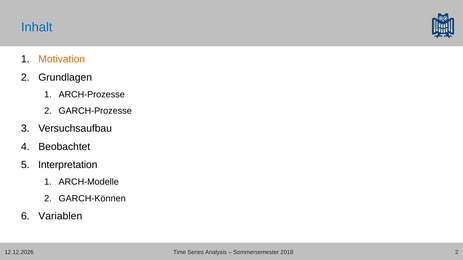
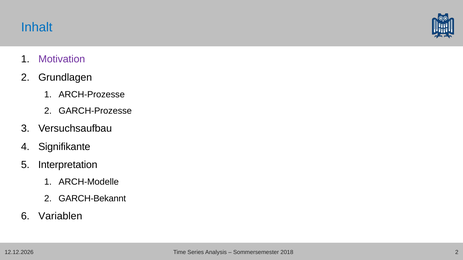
Motivation colour: orange -> purple
Beobachtet: Beobachtet -> Signifikante
GARCH-Können: GARCH-Können -> GARCH-Bekannt
